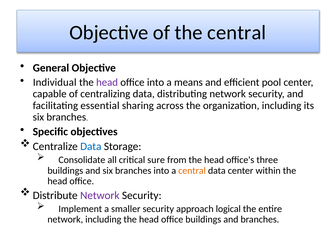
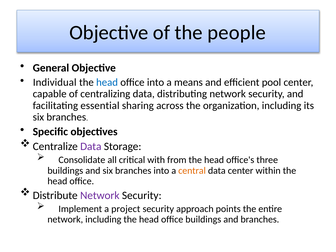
the central: central -> people
head at (107, 82) colour: purple -> blue
Data at (91, 146) colour: blue -> purple
sure: sure -> with
smaller: smaller -> project
logical: logical -> points
